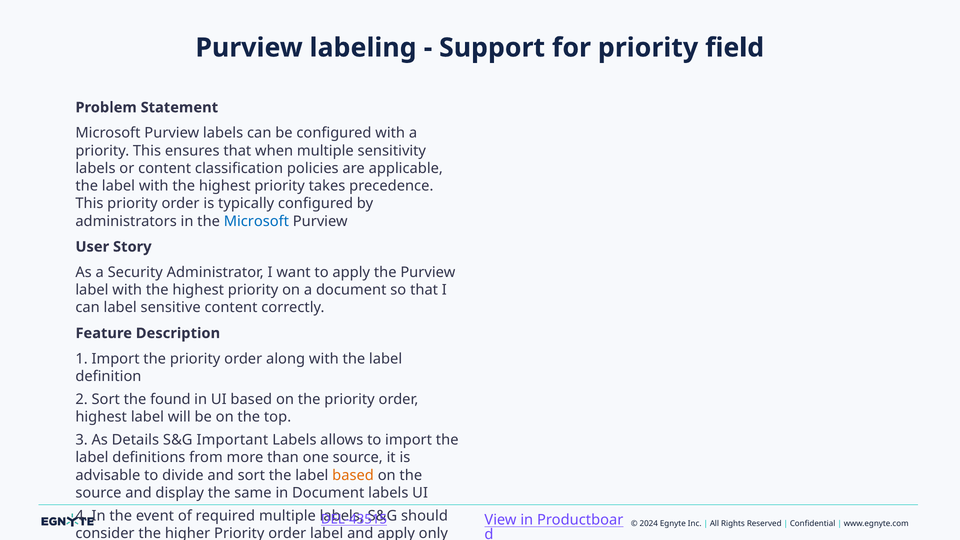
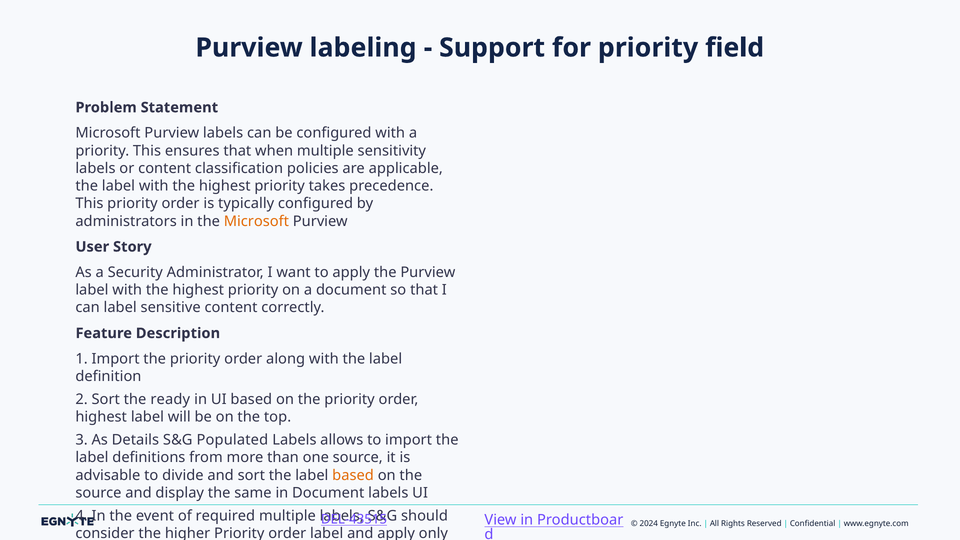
Microsoft at (256, 221) colour: blue -> orange
found: found -> ready
Important: Important -> Populated
